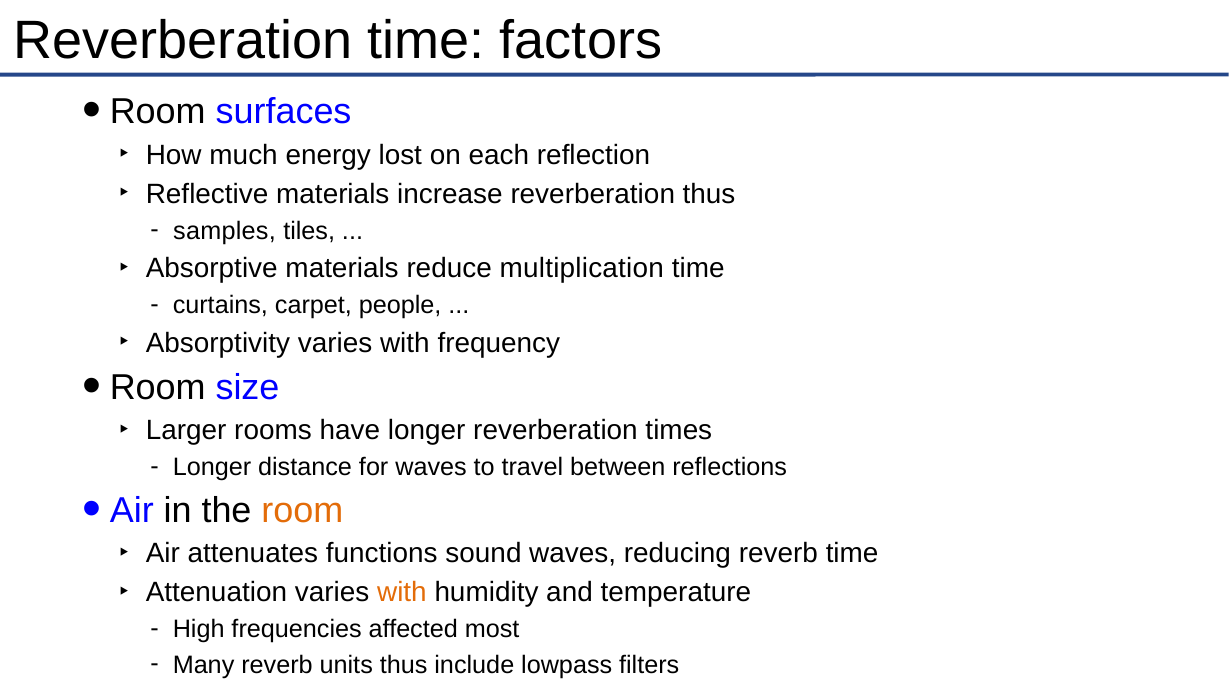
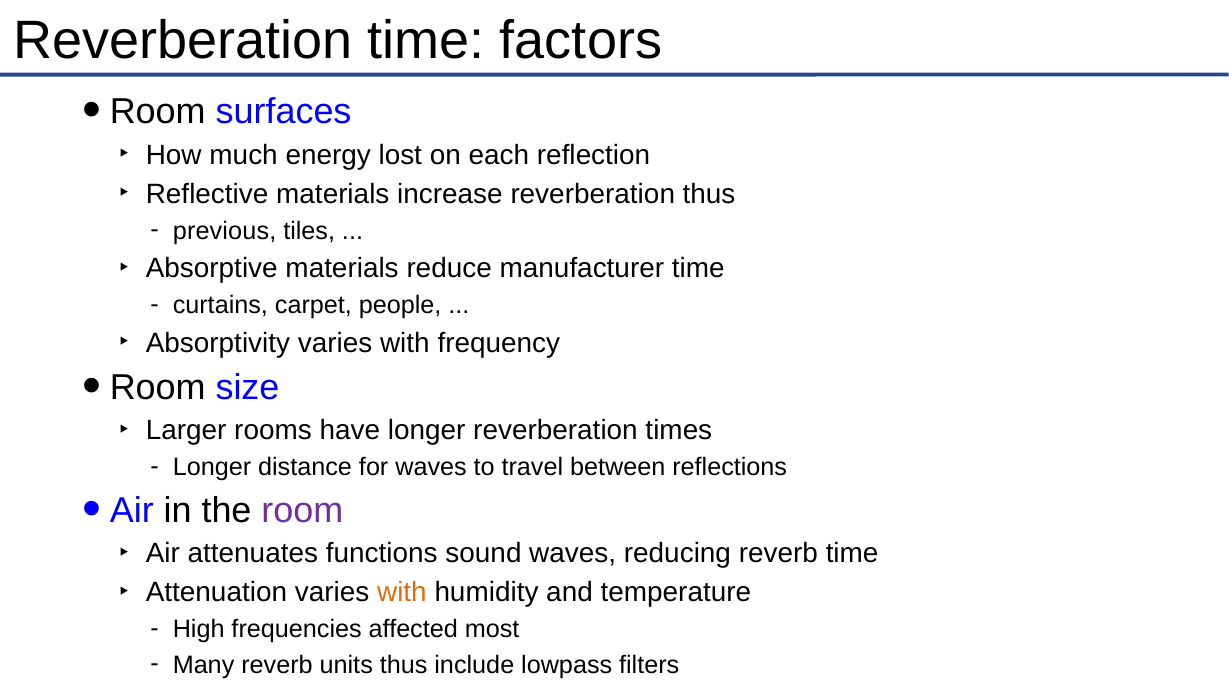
samples: samples -> previous
multiplication: multiplication -> manufacturer
room at (302, 510) colour: orange -> purple
